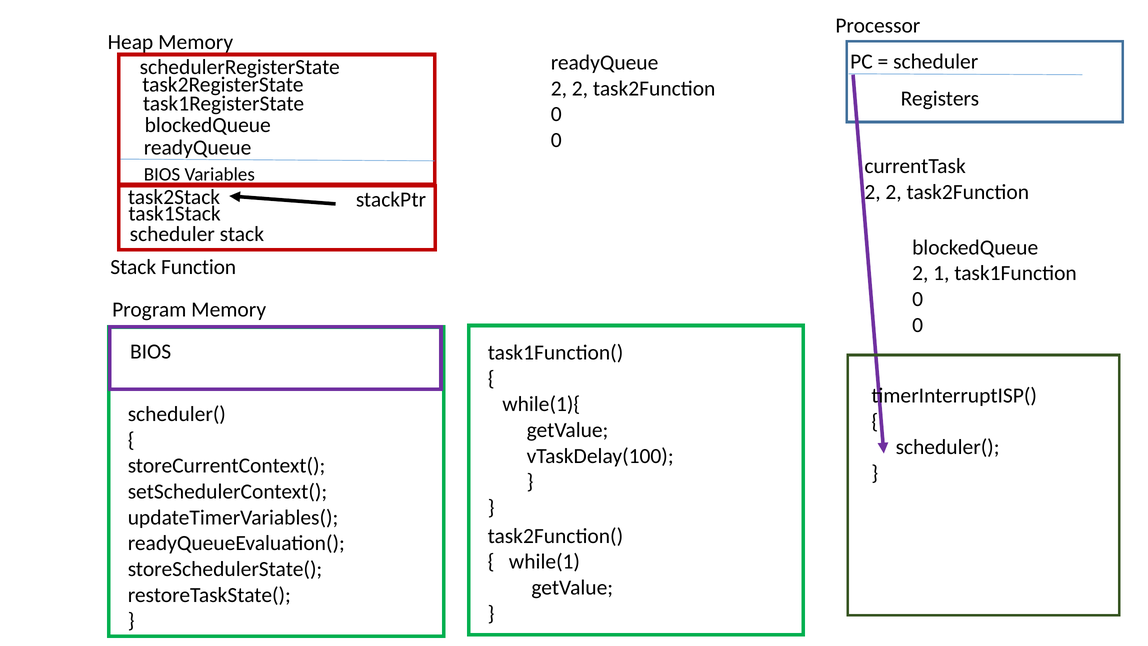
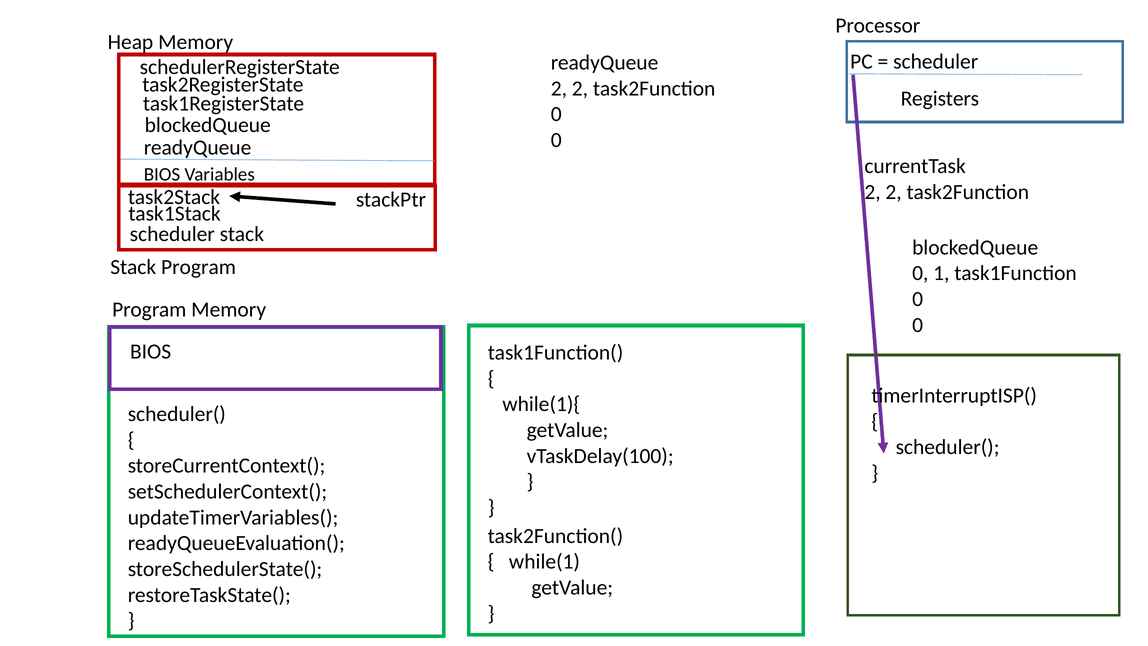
Stack Function: Function -> Program
2 at (920, 273): 2 -> 0
